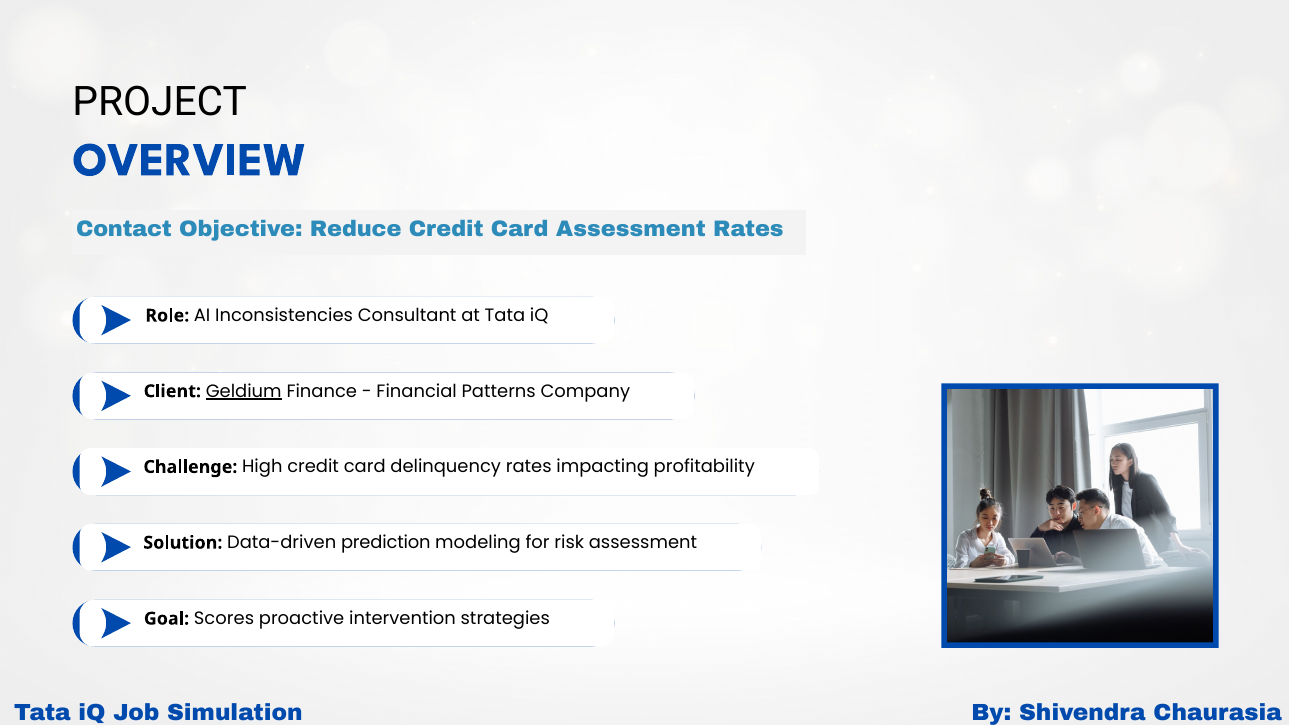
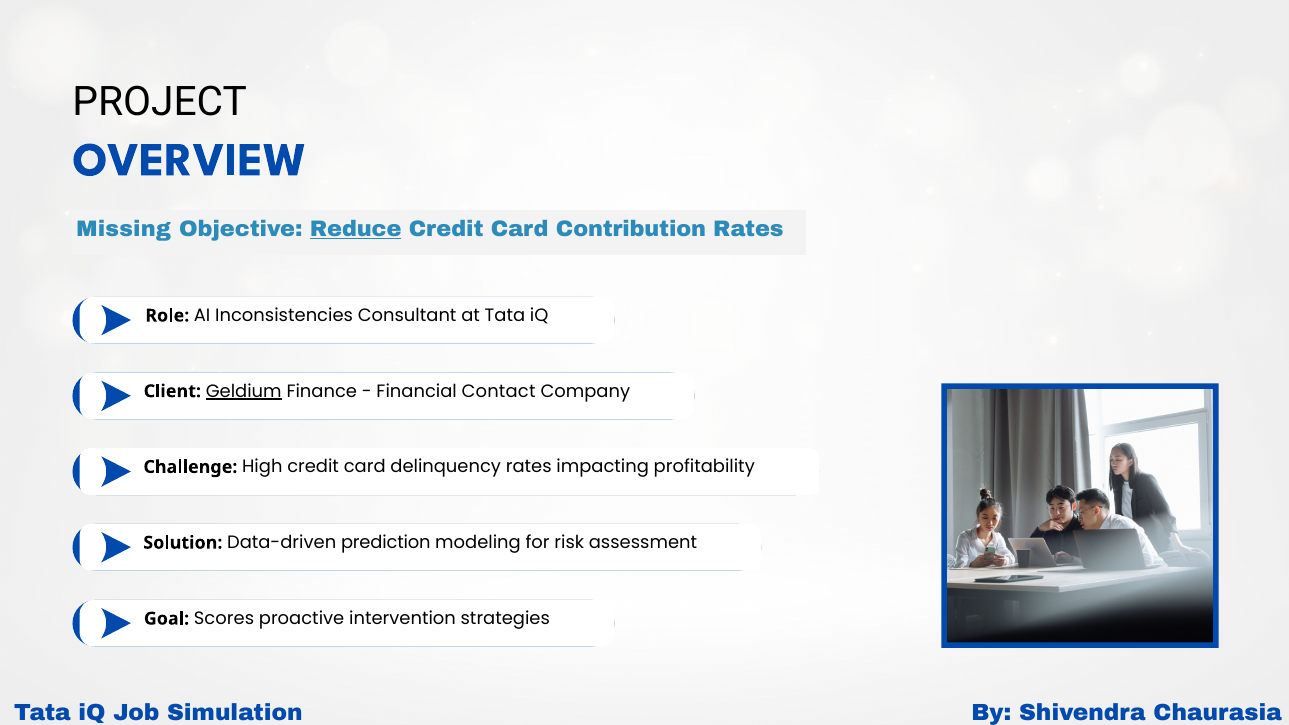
Contact: Contact -> Missing
Reduce underline: none -> present
Card Assessment: Assessment -> Contribution
Patterns: Patterns -> Contact
